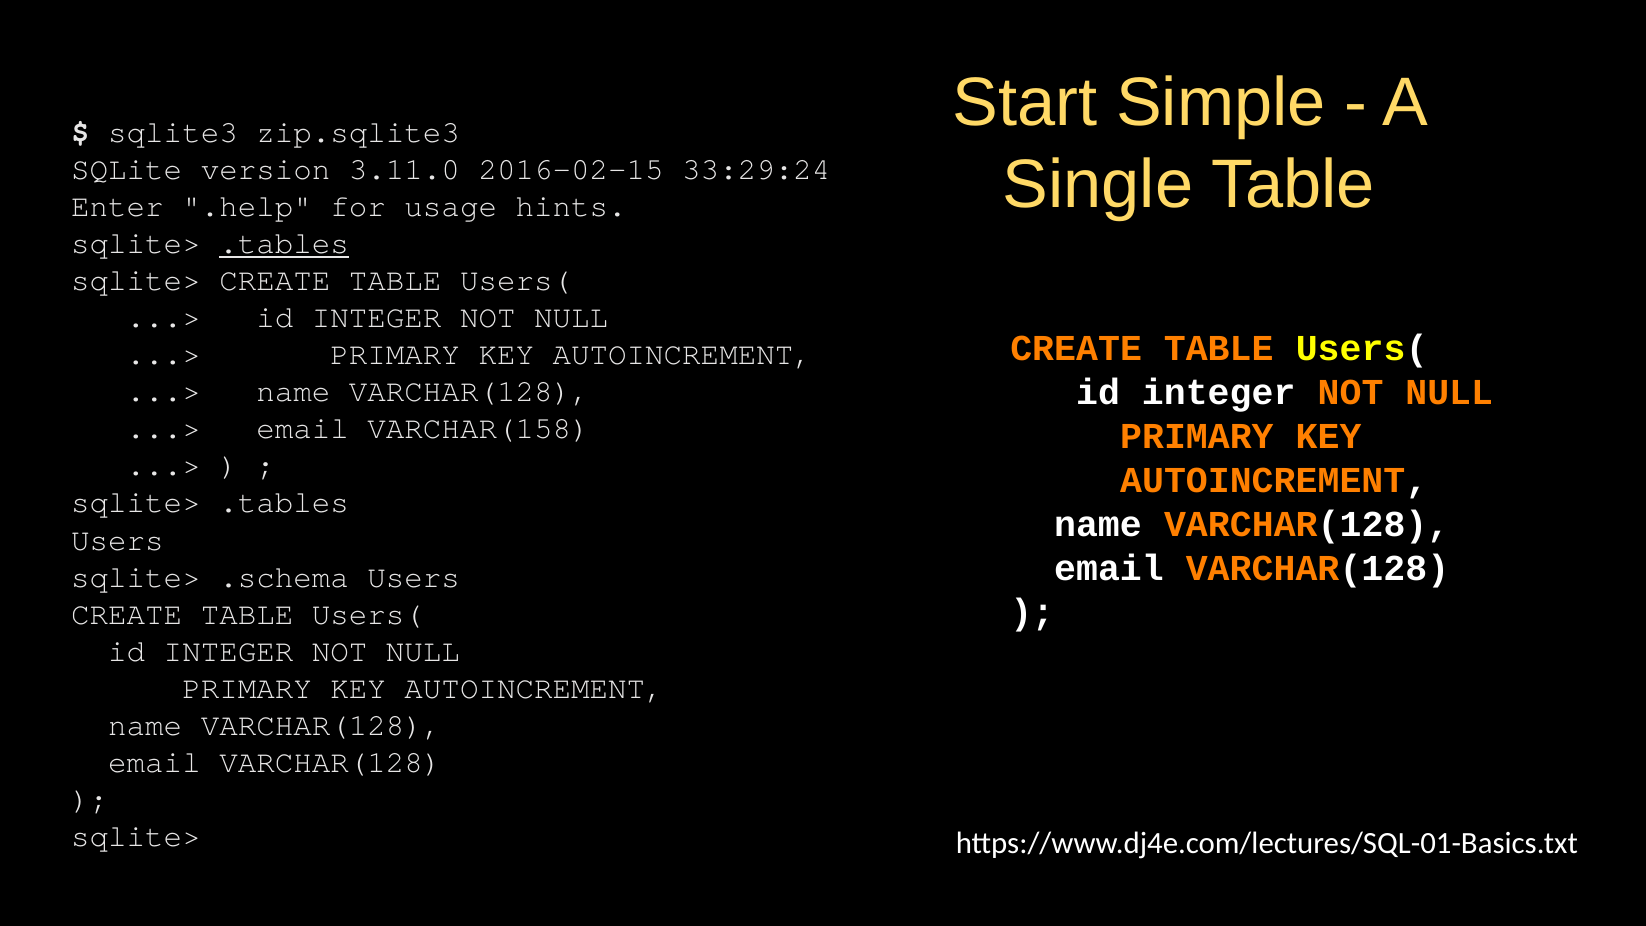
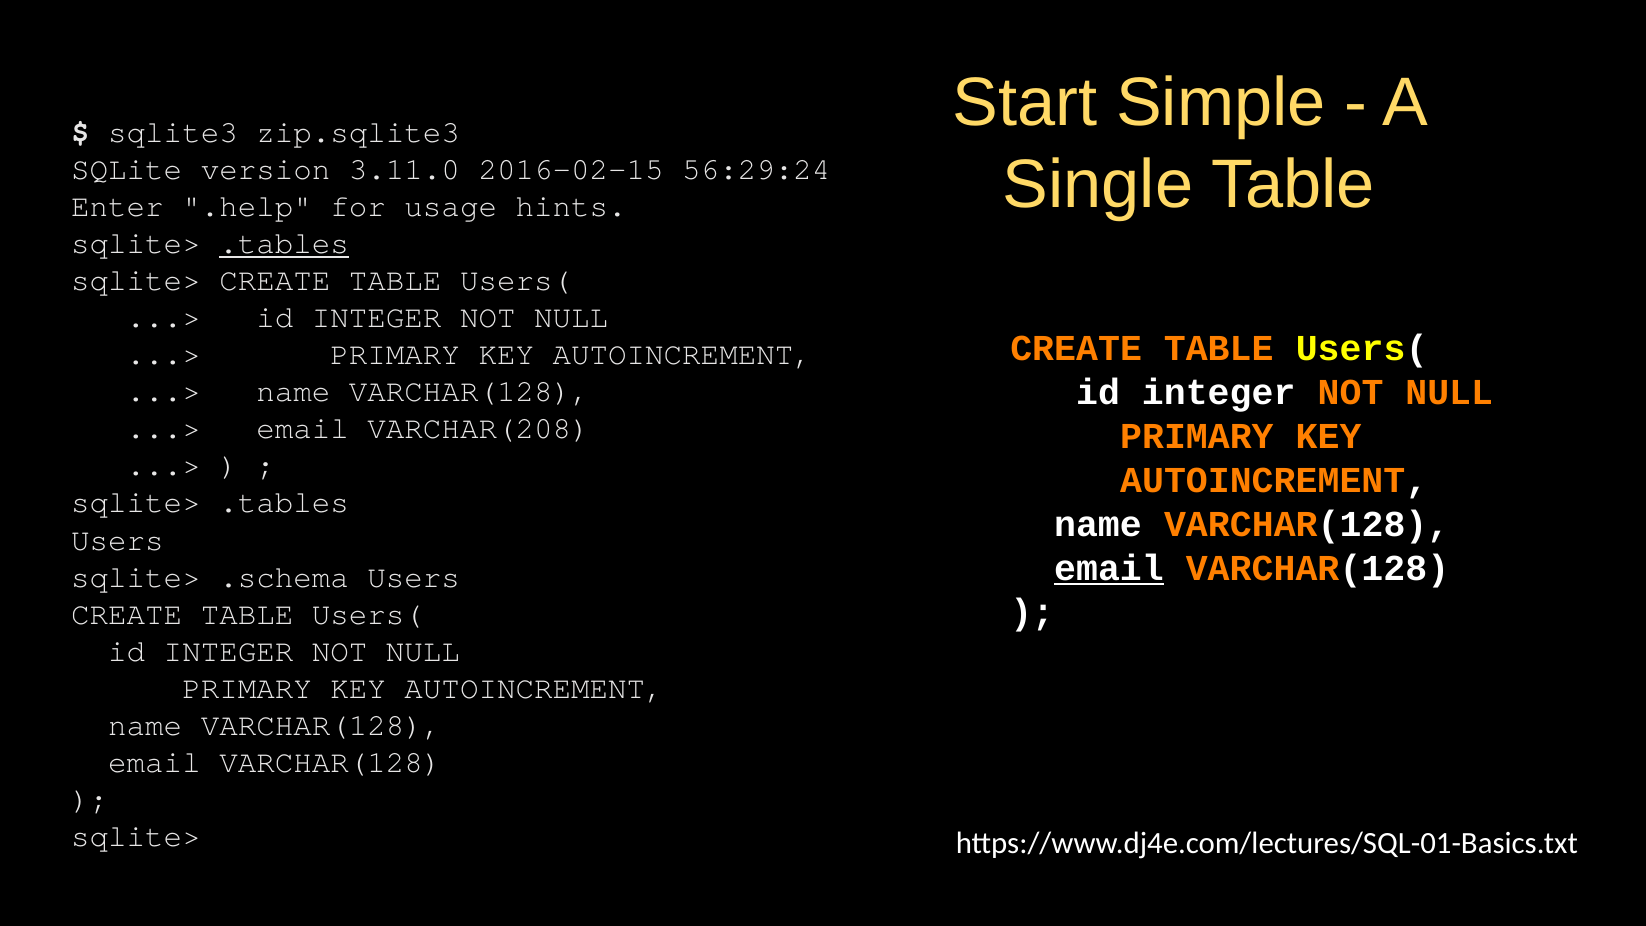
33:29:24: 33:29:24 -> 56:29:24
VARCHAR(158: VARCHAR(158 -> VARCHAR(208
email at (1109, 568) underline: none -> present
